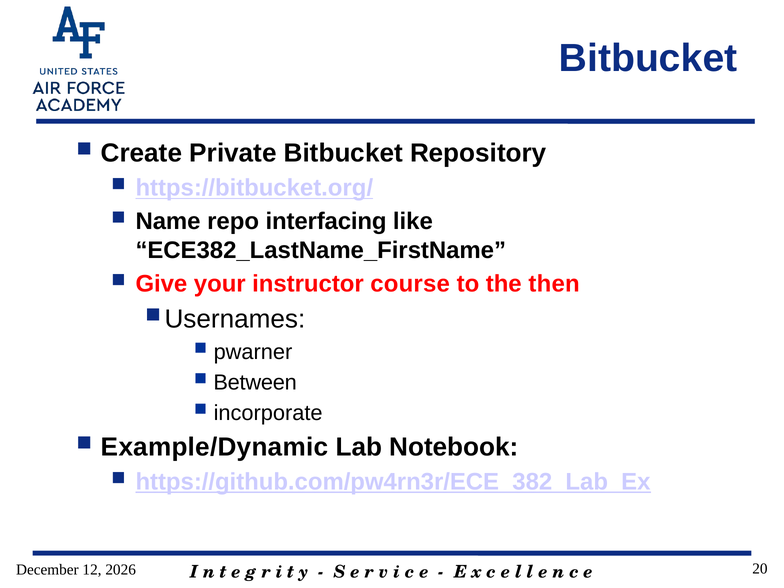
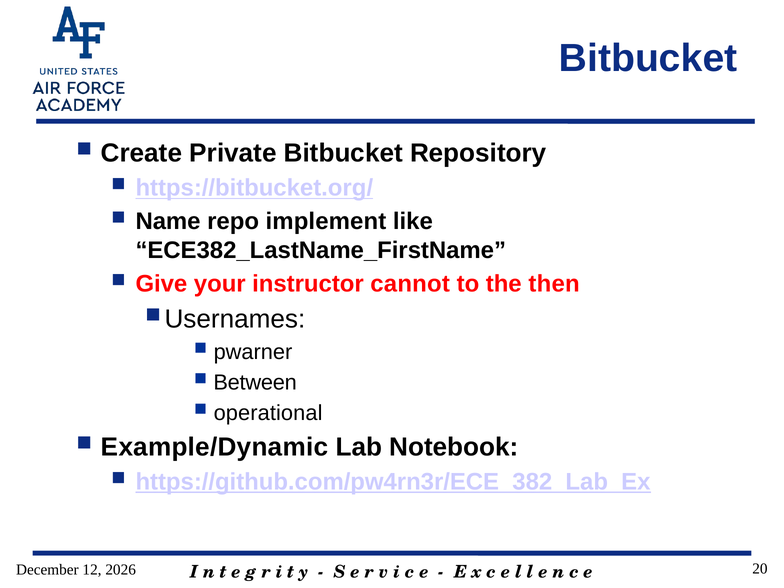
interfacing: interfacing -> implement
course: course -> cannot
incorporate: incorporate -> operational
